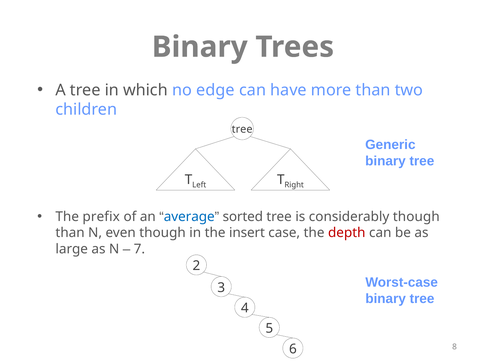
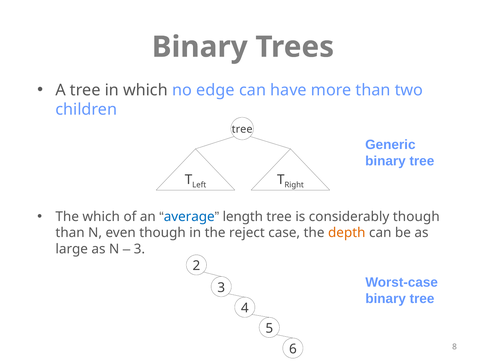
The prefix: prefix -> which
sorted: sorted -> length
insert: insert -> reject
depth colour: red -> orange
7 at (139, 249): 7 -> 3
